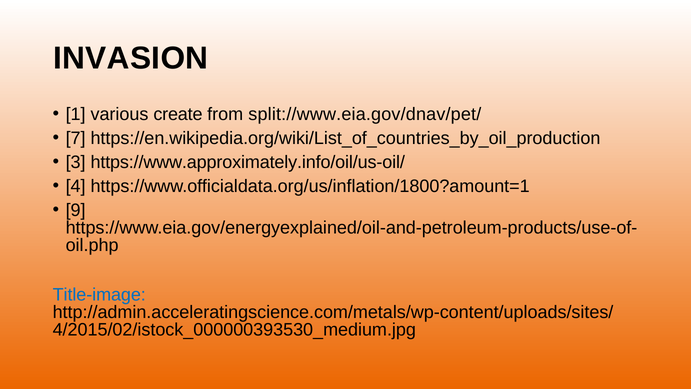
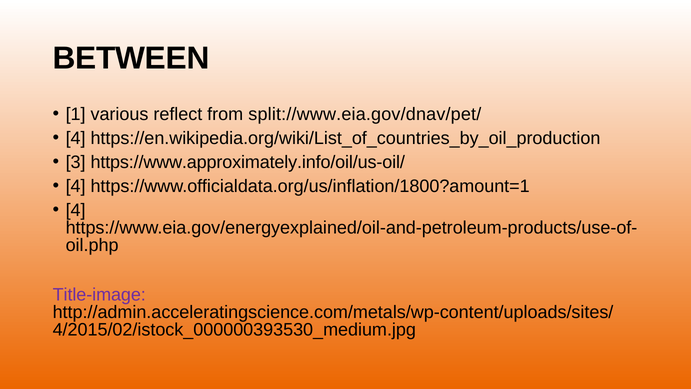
INVASION: INVASION -> BETWEEN
create: create -> reflect
7 at (76, 138): 7 -> 4
9 at (76, 210): 9 -> 4
Title-image colour: blue -> purple
